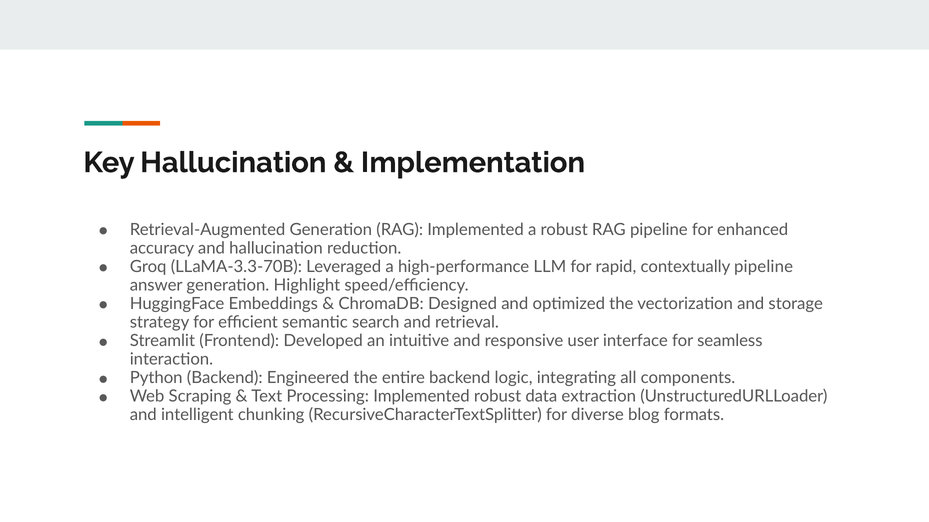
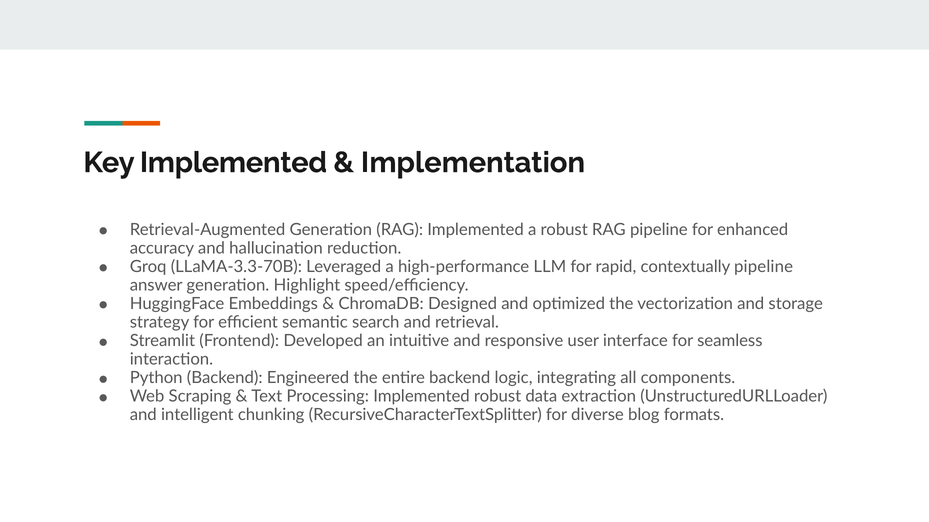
Key Hallucination: Hallucination -> Implemented
